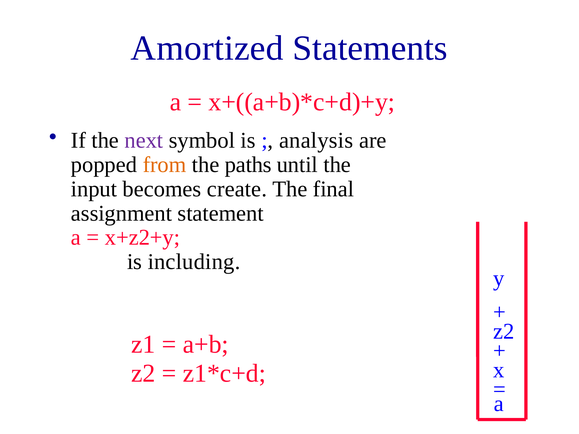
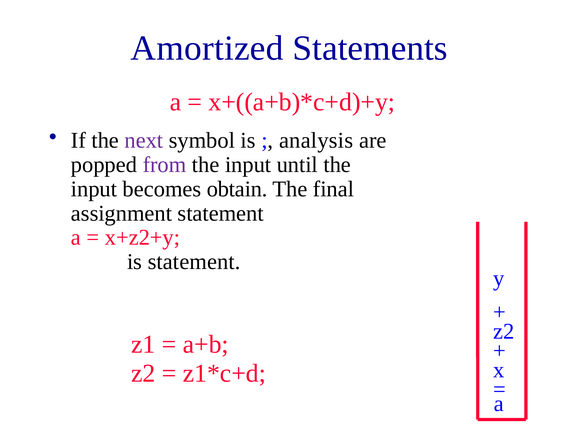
from colour: orange -> purple
paths at (248, 165): paths -> input
create: create -> obtain
is including: including -> statement
